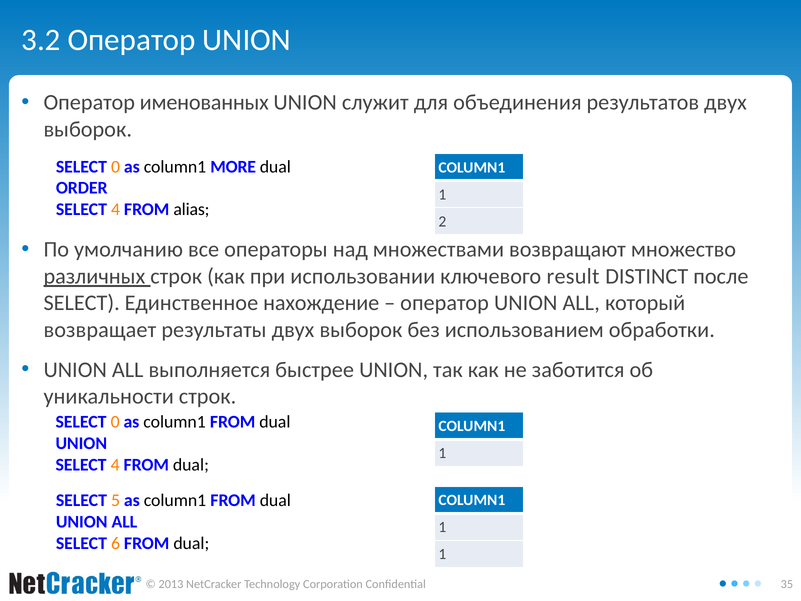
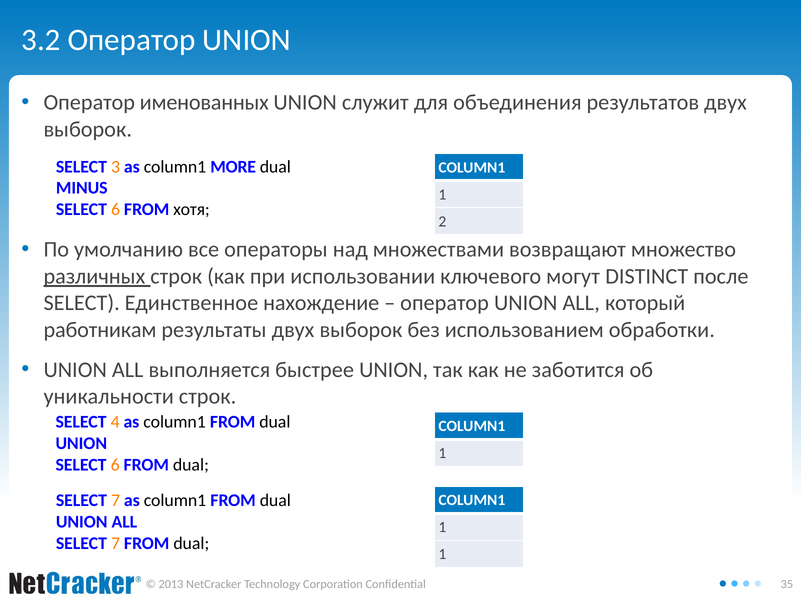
0 at (116, 167): 0 -> 3
ORDER: ORDER -> MINUS
4 at (116, 209): 4 -> 6
alias: alias -> хотя
result: result -> могут
возвращает: возвращает -> работникам
0 at (115, 422): 0 -> 4
4 at (115, 464): 4 -> 6
5 at (116, 500): 5 -> 7
6 at (116, 543): 6 -> 7
